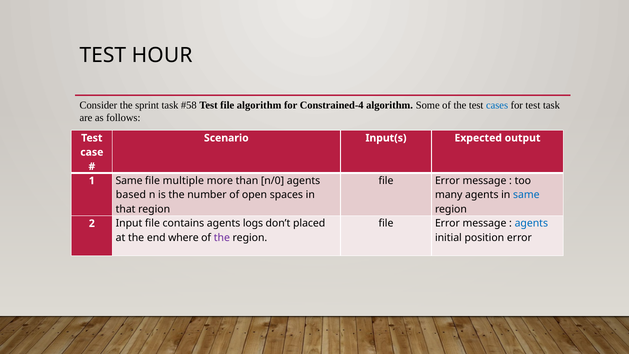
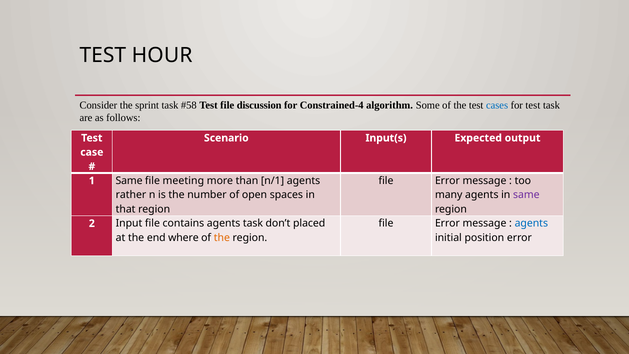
file algorithm: algorithm -> discussion
multiple: multiple -> meeting
n/0: n/0 -> n/1
based: based -> rather
same at (526, 195) colour: blue -> purple
agents logs: logs -> task
the at (222, 238) colour: purple -> orange
